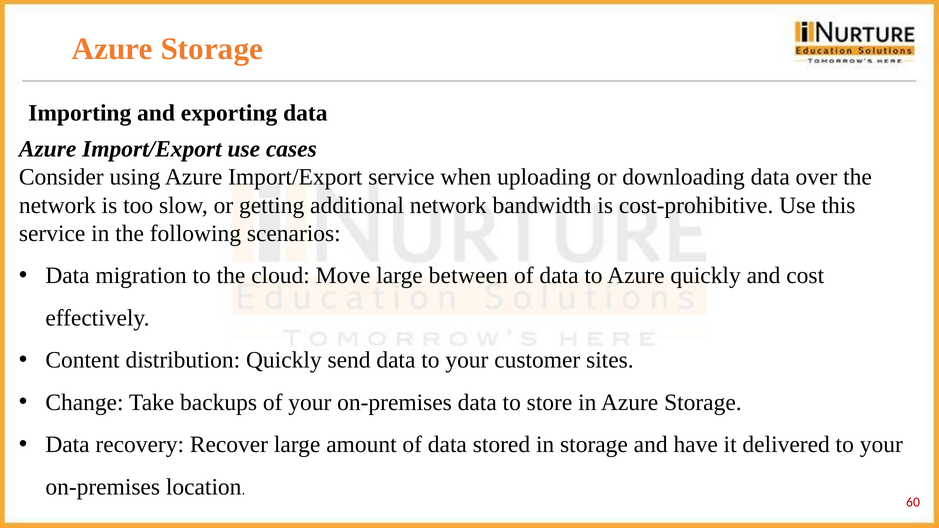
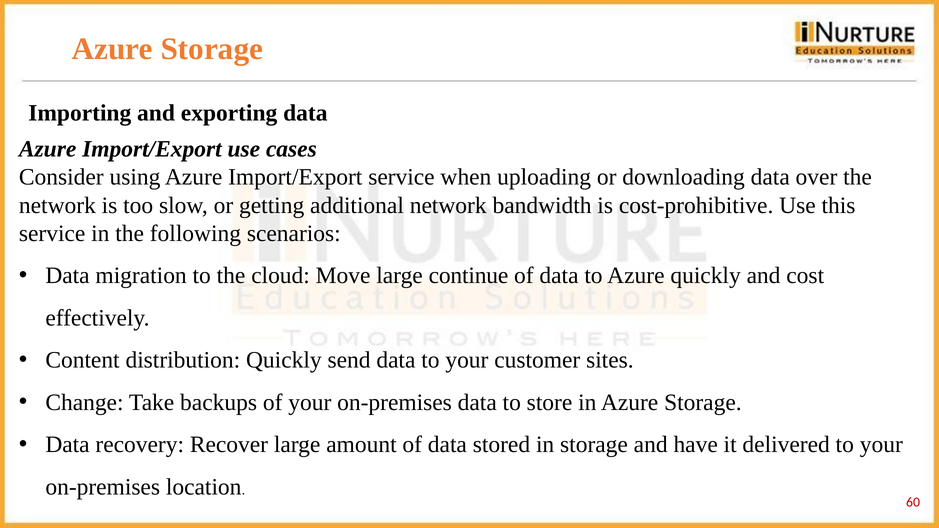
between: between -> continue
